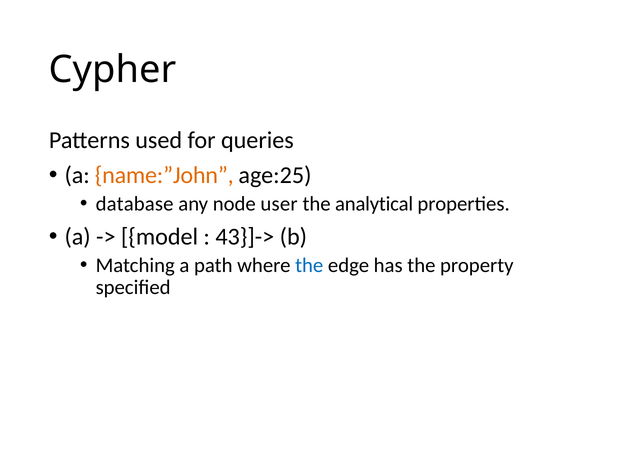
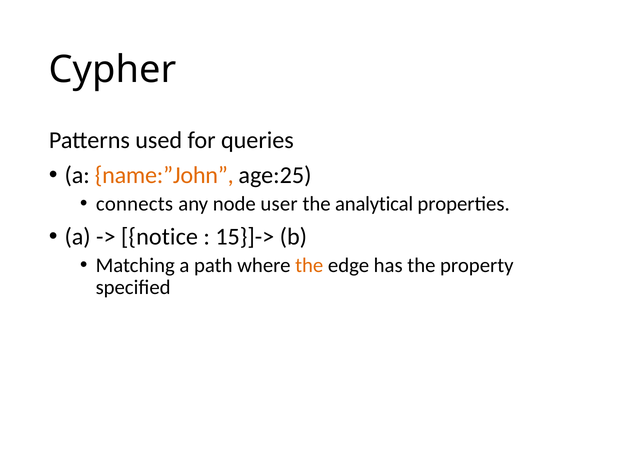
database: database -> connects
model: model -> notice
43}]->: 43}]-> -> 15}]->
the at (309, 265) colour: blue -> orange
